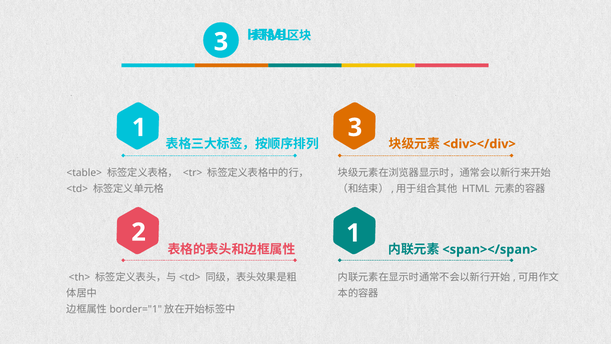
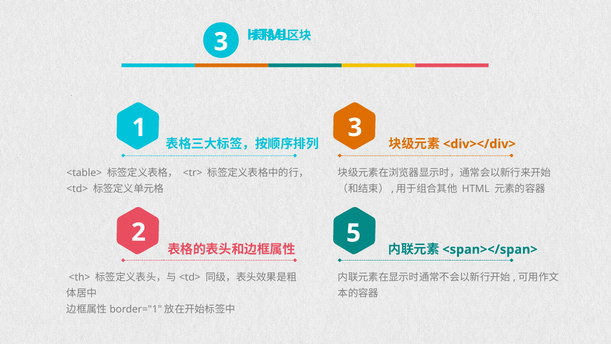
2 1: 1 -> 5
